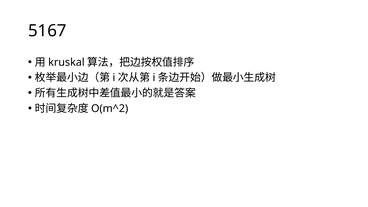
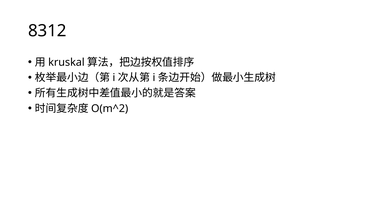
5167: 5167 -> 8312
